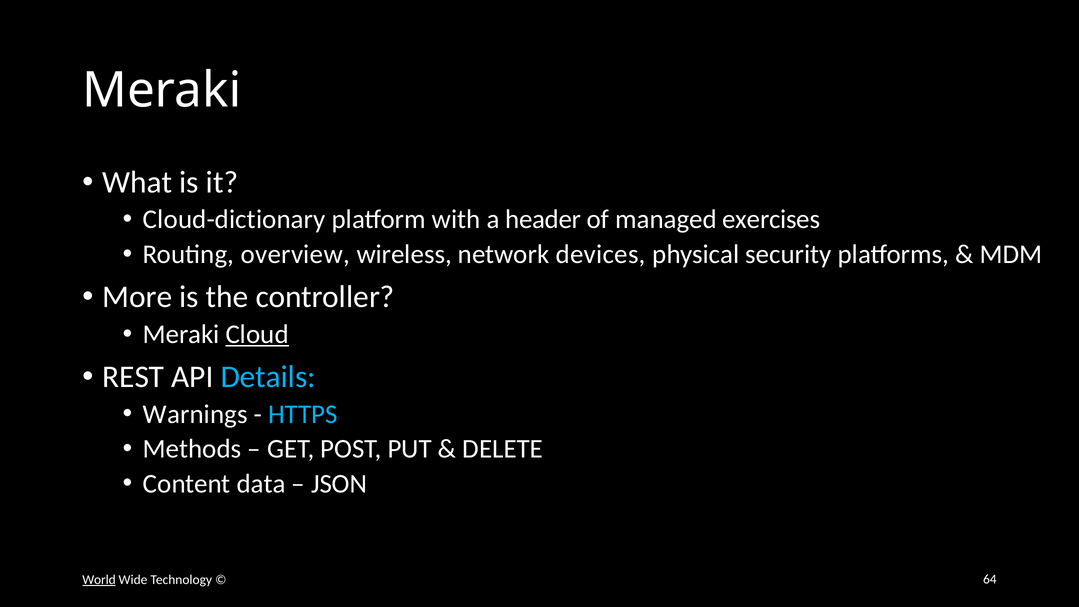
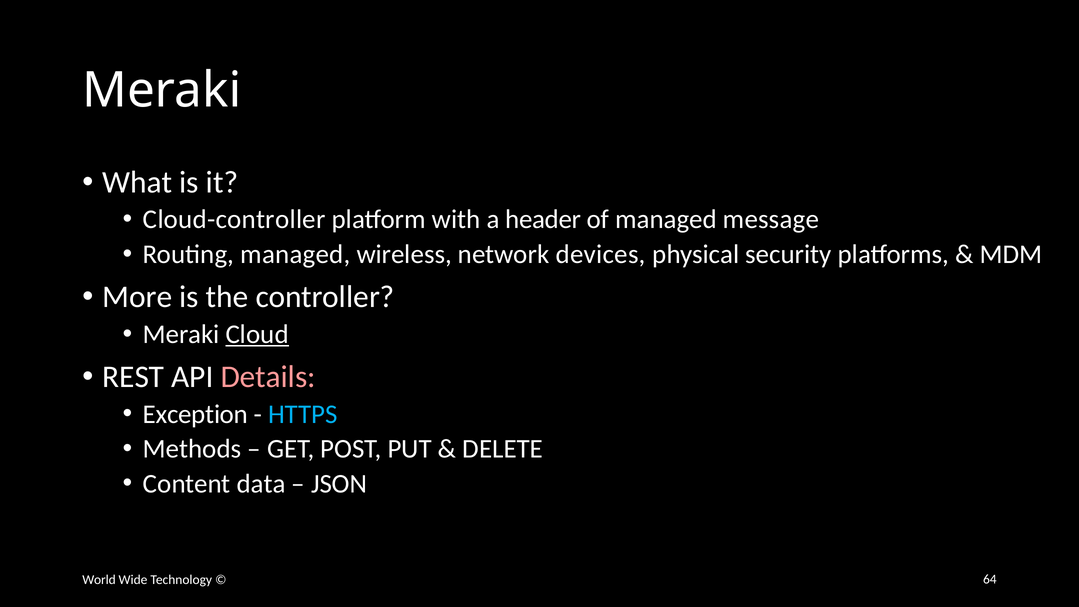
Cloud-dictionary: Cloud-dictionary -> Cloud-controller
exercises: exercises -> message
Routing overview: overview -> managed
Details colour: light blue -> pink
Warnings: Warnings -> Exception
World underline: present -> none
